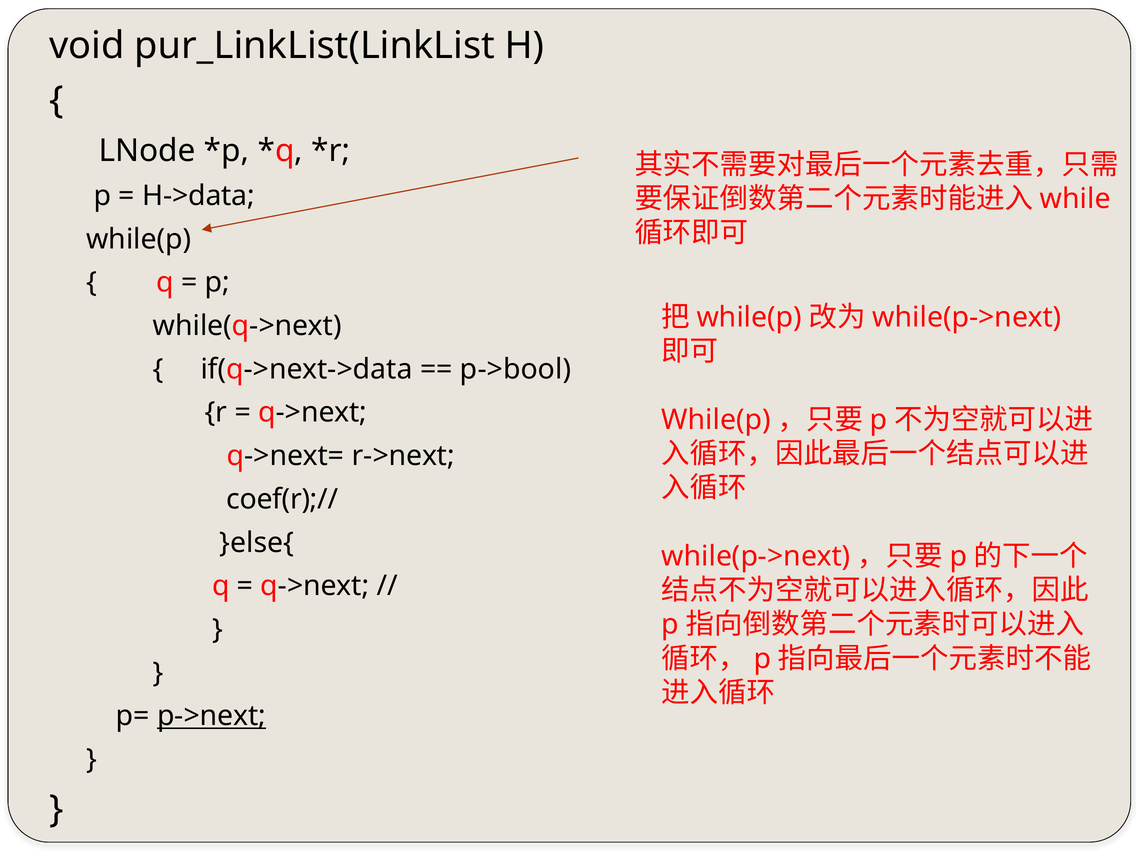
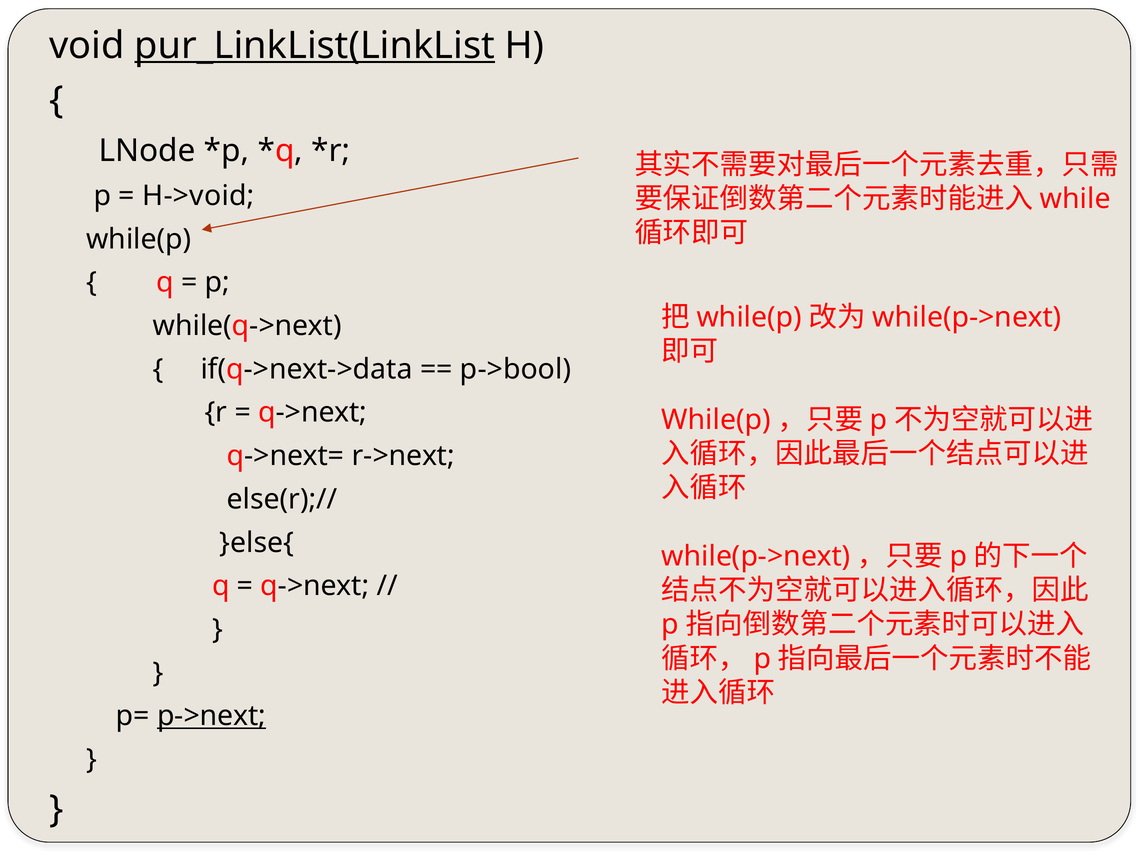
pur_LinkList(LinkList underline: none -> present
H->data: H->data -> H->void
coef(r);//: coef(r);// -> else(r);//
